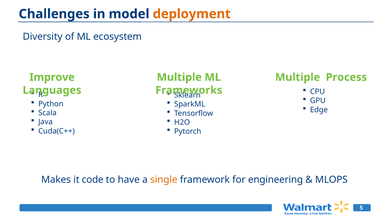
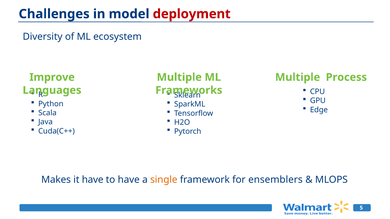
deployment colour: orange -> red
it code: code -> have
engineering: engineering -> ensemblers
